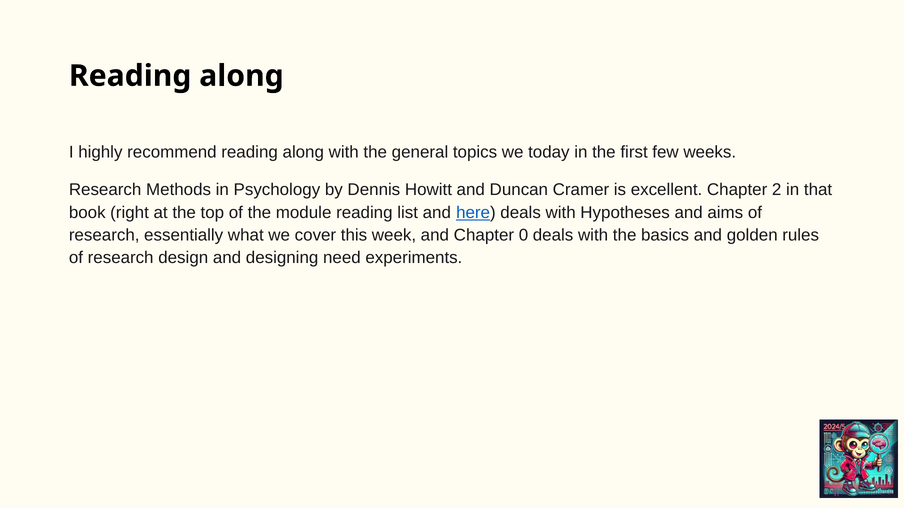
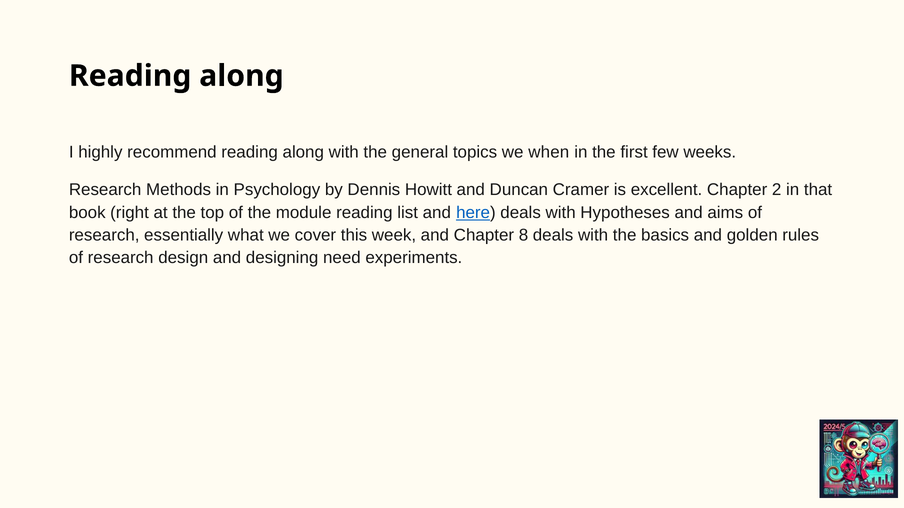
today: today -> when
0: 0 -> 8
